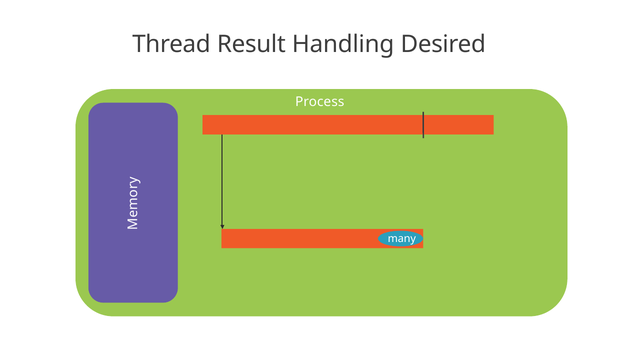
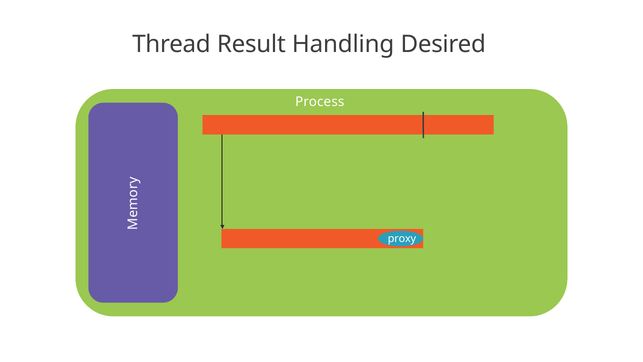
many: many -> proxy
